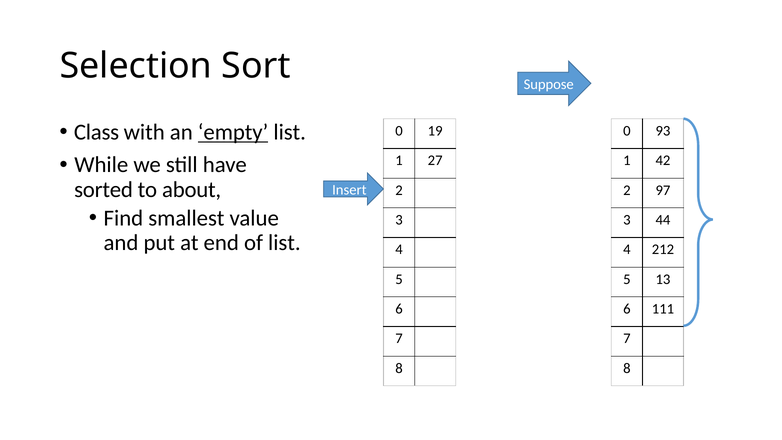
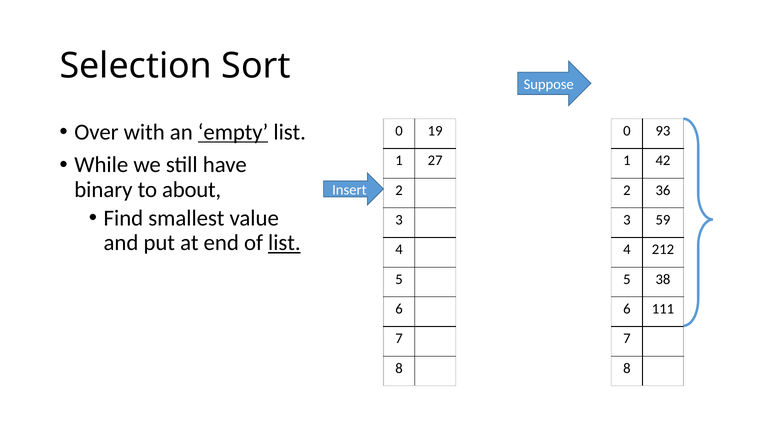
Class: Class -> Over
sorted: sorted -> binary
97: 97 -> 36
44: 44 -> 59
list at (284, 243) underline: none -> present
13: 13 -> 38
